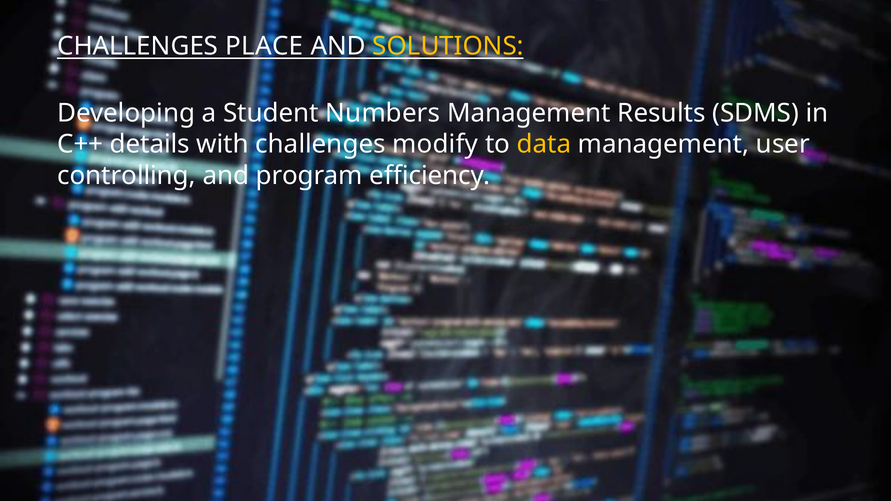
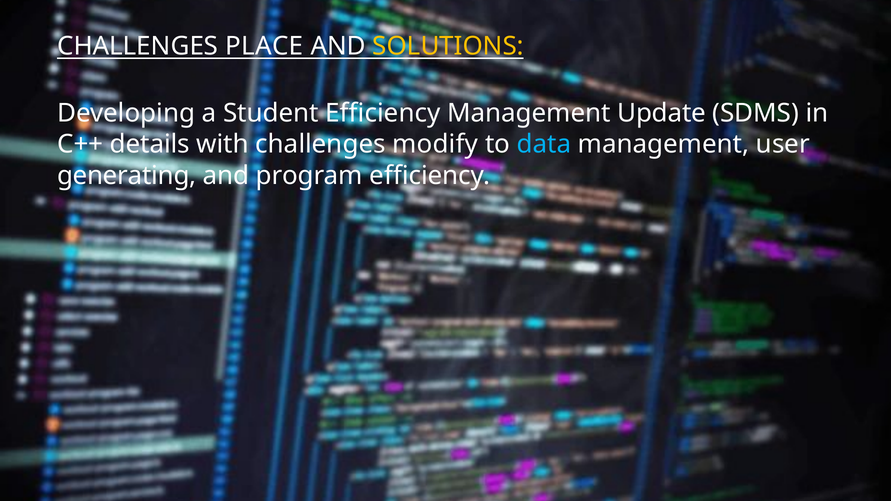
Student Numbers: Numbers -> Efficiency
Results: Results -> Update
data colour: yellow -> light blue
controlling: controlling -> generating
